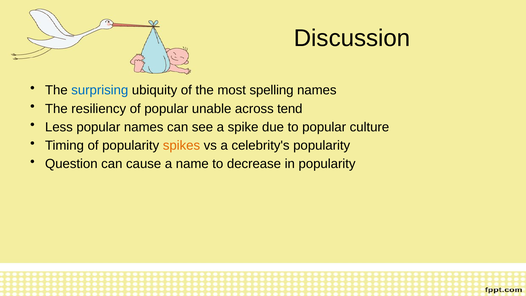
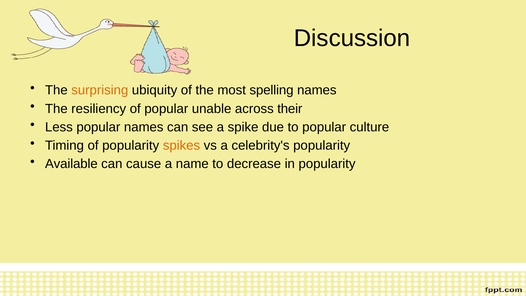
surprising colour: blue -> orange
tend: tend -> their
Question: Question -> Available
